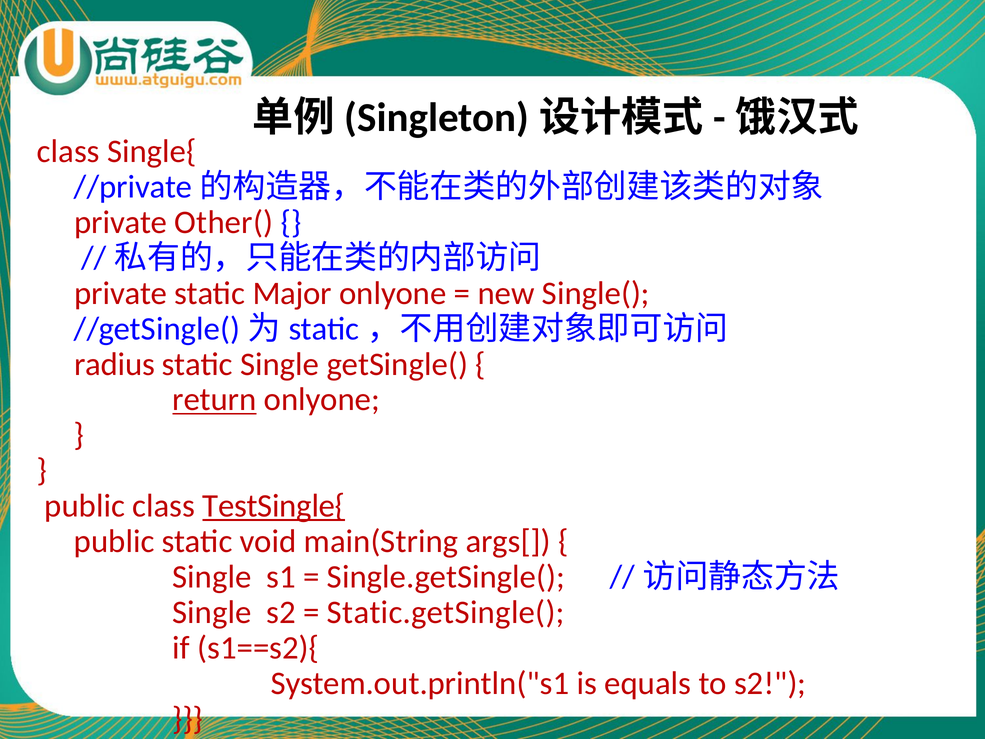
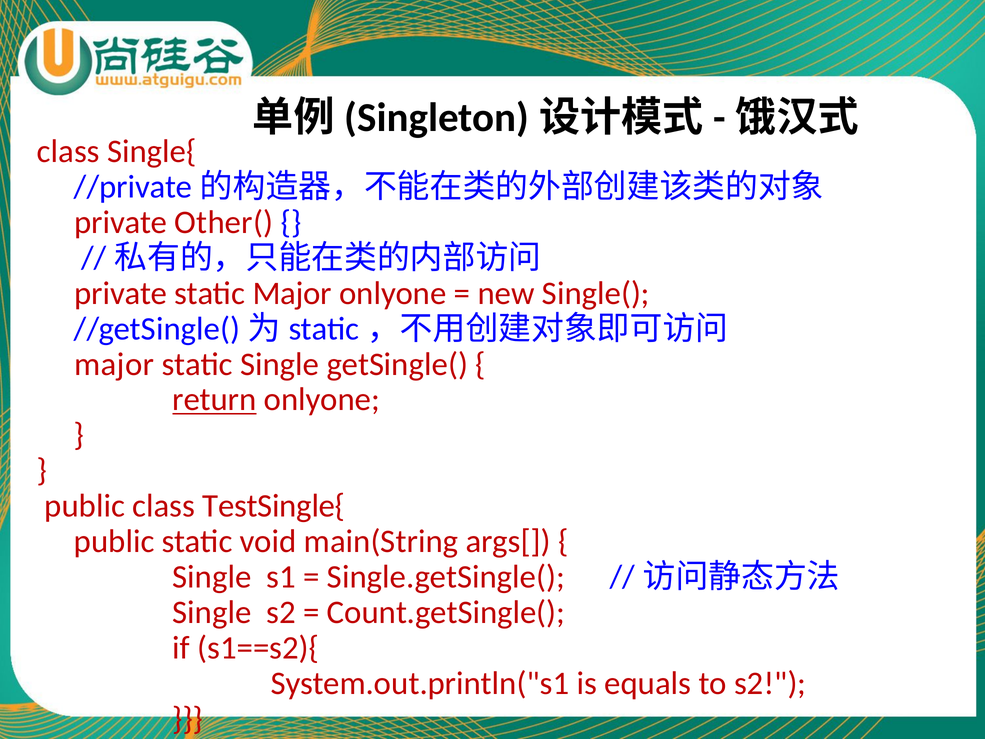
radius at (114, 364): radius -> major
TestSingle{ underline: present -> none
Static.getSingle(: Static.getSingle( -> Count.getSingle(
